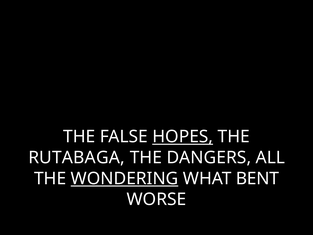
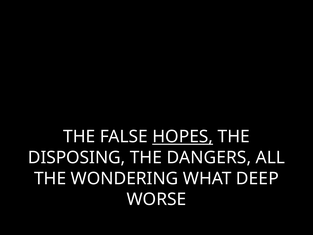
RUTABAGA: RUTABAGA -> DISPOSING
WONDERING underline: present -> none
BENT: BENT -> DEEP
